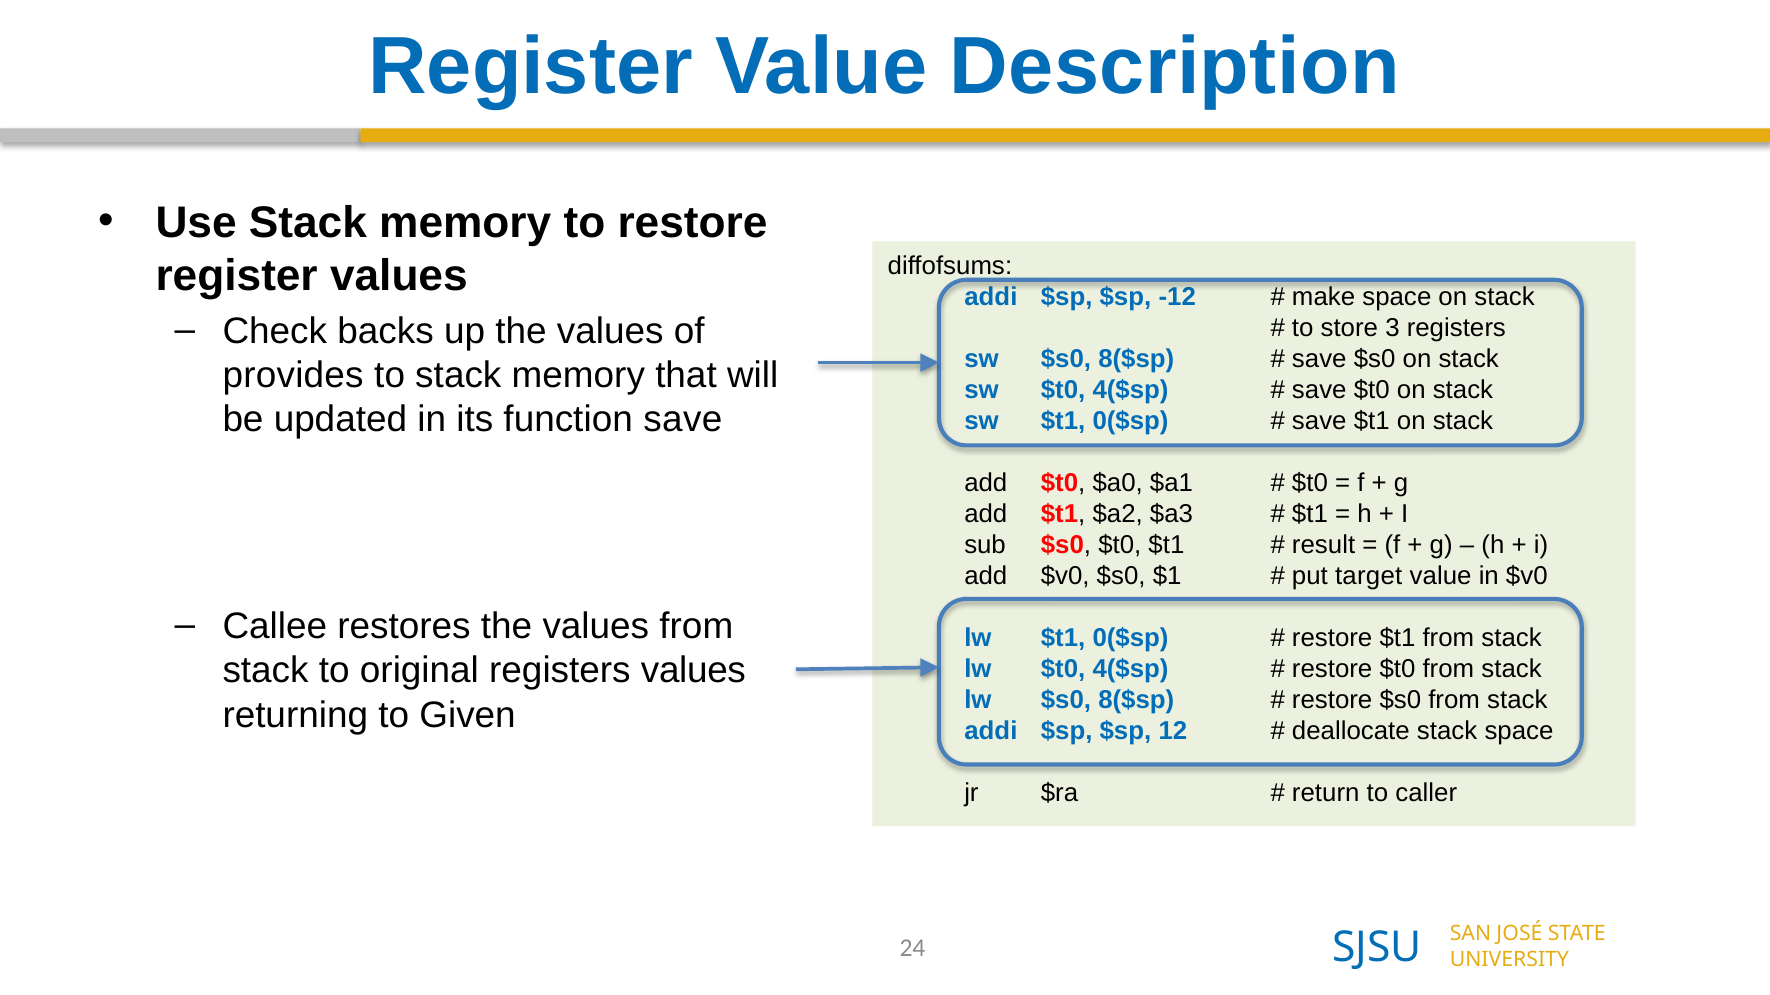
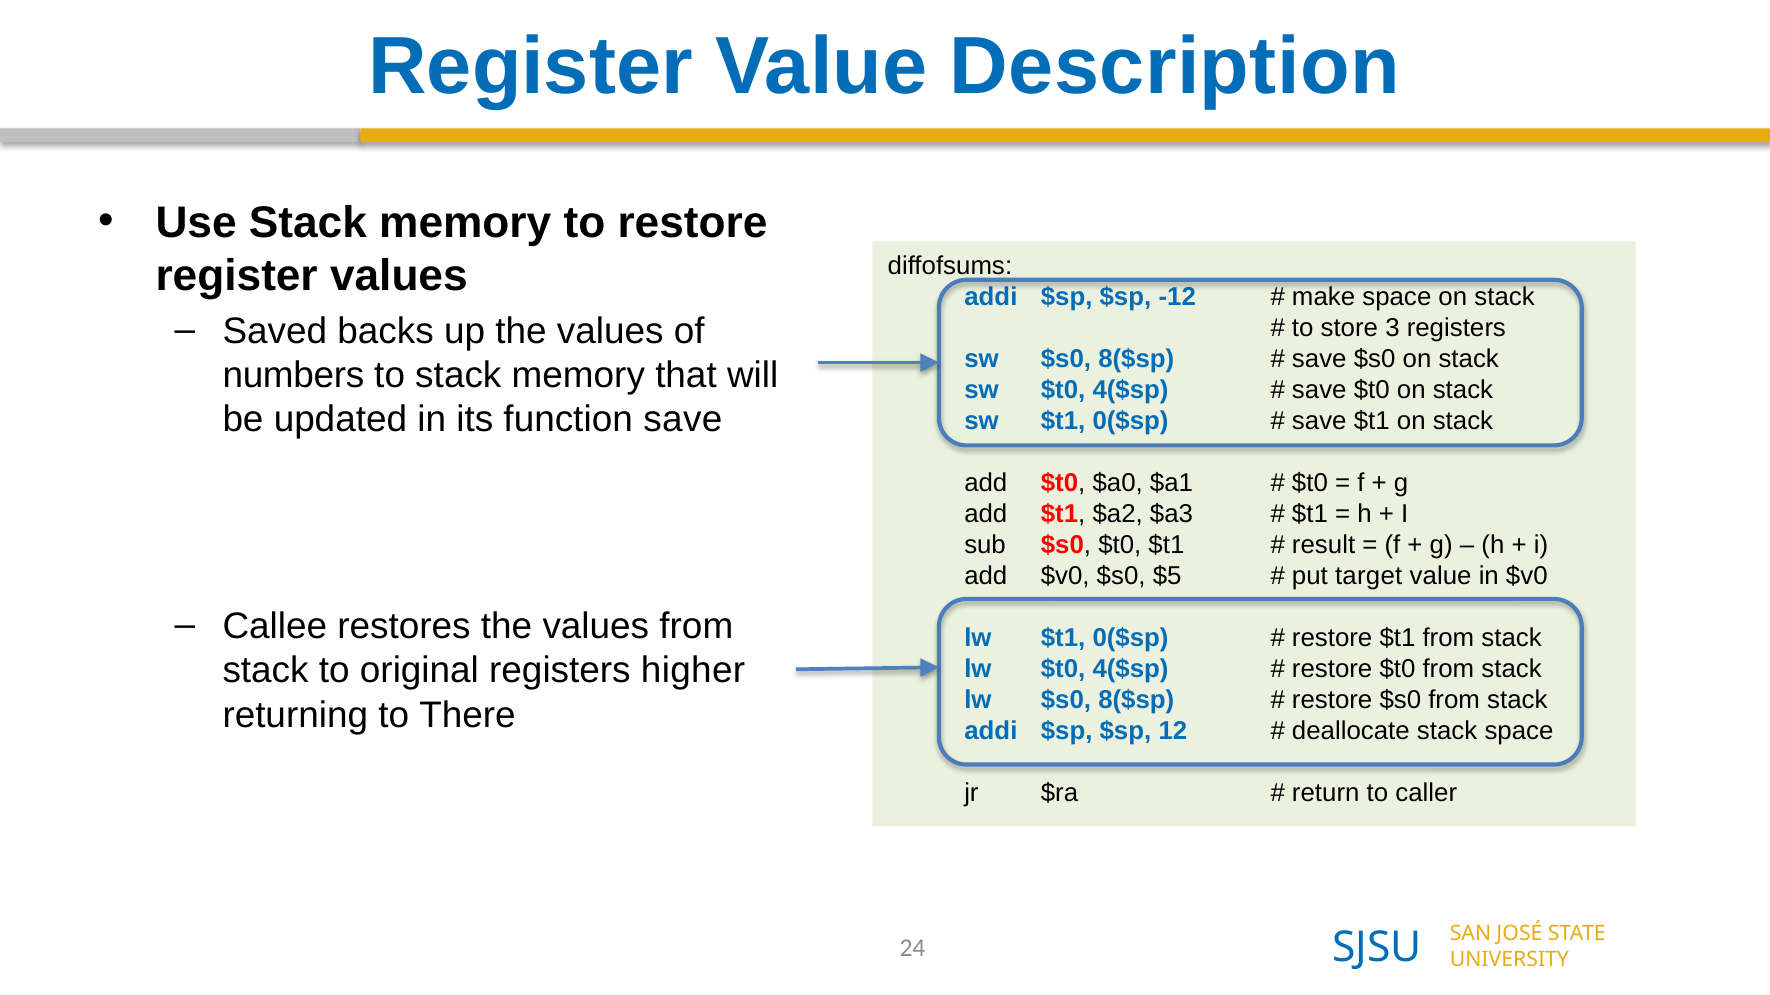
Check: Check -> Saved
provides: provides -> numbers
$1: $1 -> $5
registers values: values -> higher
Given: Given -> There
